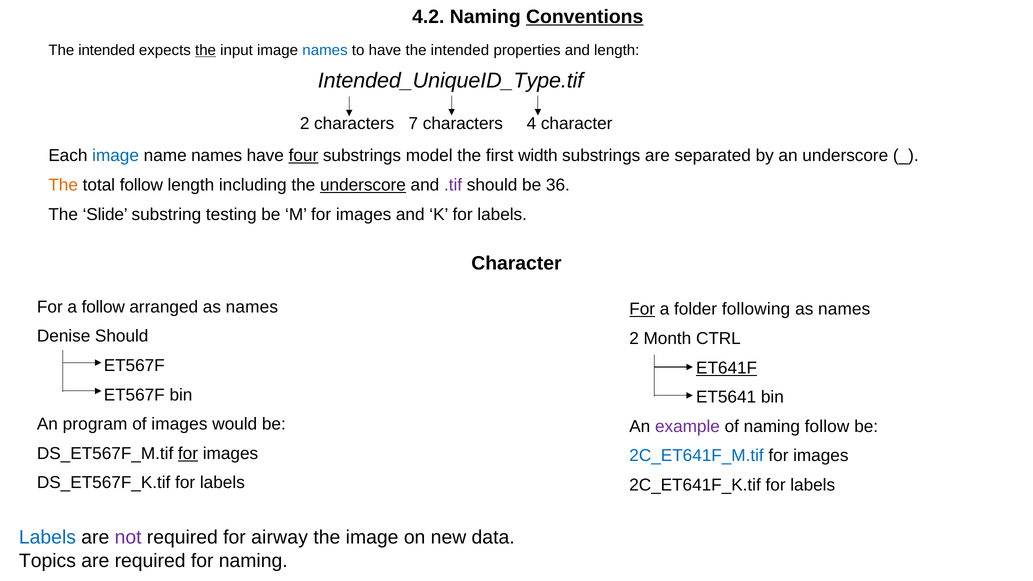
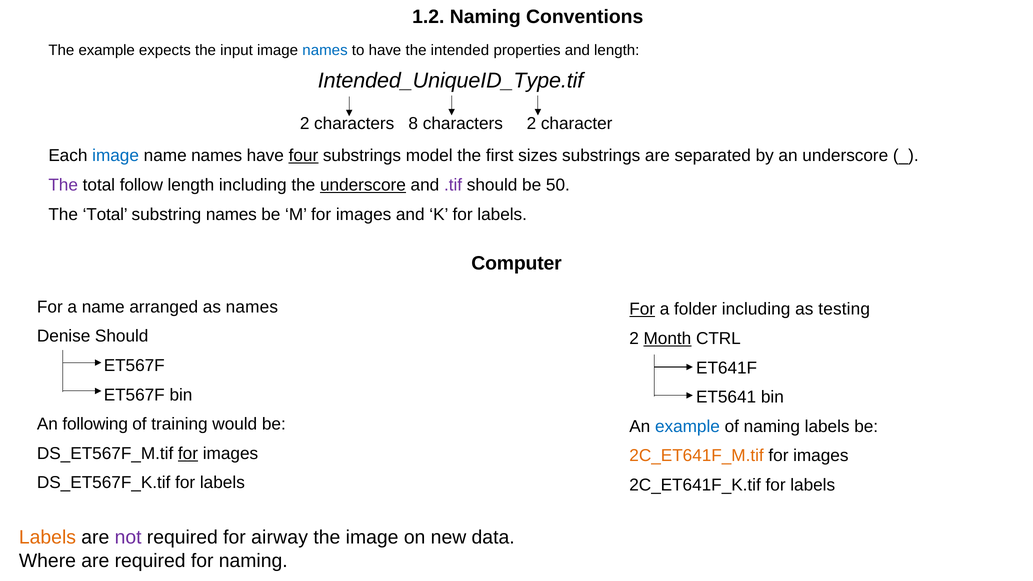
4.2: 4.2 -> 1.2
Conventions underline: present -> none
intended at (107, 50): intended -> example
the at (206, 50) underline: present -> none
7: 7 -> 8
characters 4: 4 -> 2
width: width -> sizes
The at (63, 185) colour: orange -> purple
36: 36 -> 50
Slide at (105, 214): Slide -> Total
substring testing: testing -> names
Character at (516, 263): Character -> Computer
a follow: follow -> name
folder following: following -> including
names at (844, 309): names -> testing
Month underline: none -> present
ET641F underline: present -> none
program: program -> following
of images: images -> training
example at (687, 427) colour: purple -> blue
naming follow: follow -> labels
2C_ET641F_M.tif colour: blue -> orange
Labels at (47, 538) colour: blue -> orange
Topics: Topics -> Where
